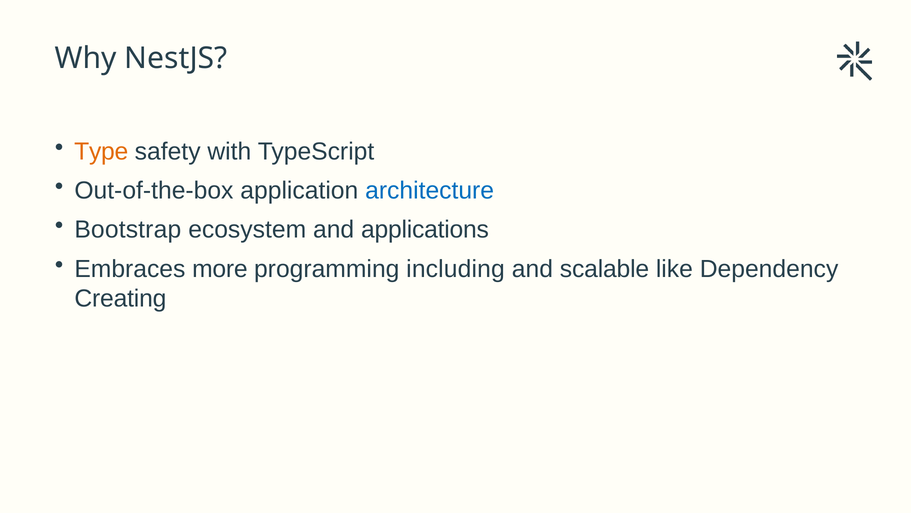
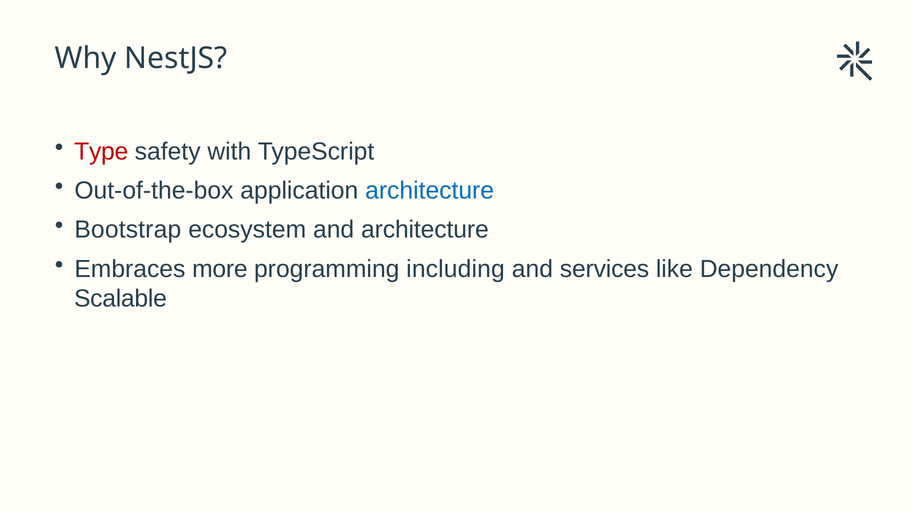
Type colour: orange -> red
and applications: applications -> architecture
scalable: scalable -> services
Creating: Creating -> Scalable
